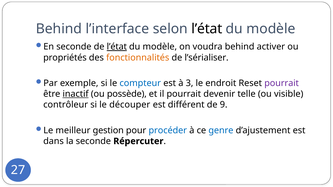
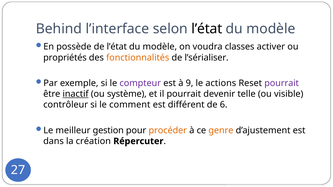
En seconde: seconde -> possède
l’état at (117, 47) underline: present -> none
voudra behind: behind -> classes
compteur colour: blue -> purple
3: 3 -> 9
endroit: endroit -> actions
possède: possède -> système
découper: découper -> comment
9: 9 -> 6
procéder colour: blue -> orange
genre colour: blue -> orange
la seconde: seconde -> création
